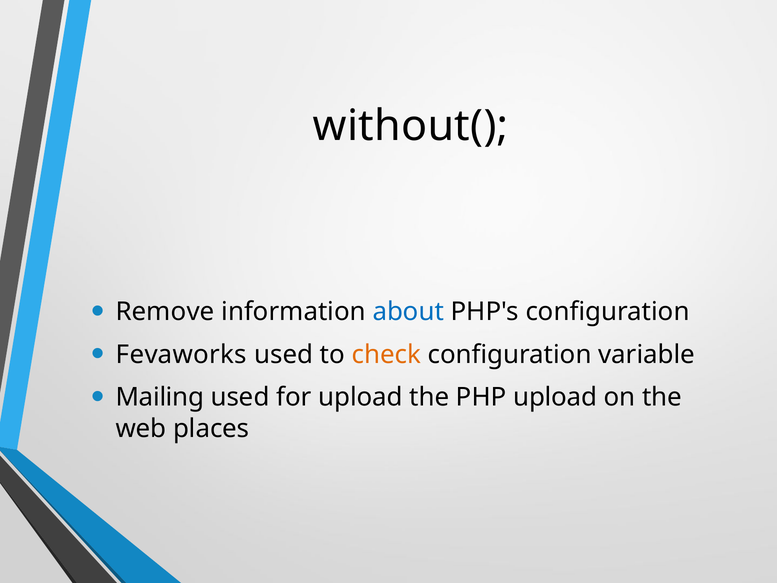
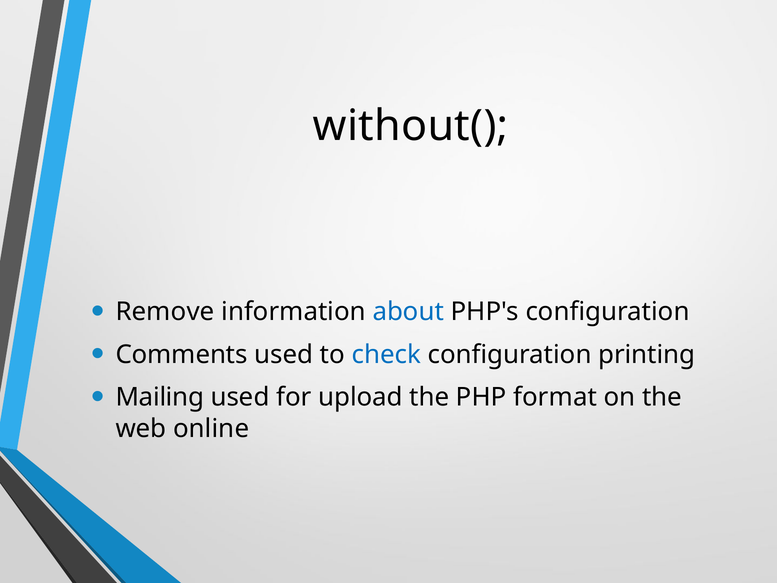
Fevaworks: Fevaworks -> Comments
check colour: orange -> blue
variable: variable -> printing
PHP upload: upload -> format
places: places -> online
